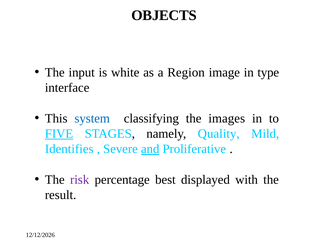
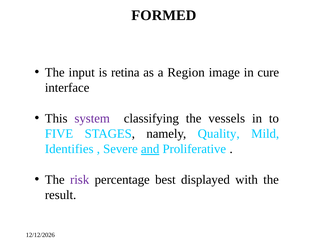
OBJECTS: OBJECTS -> FORMED
white: white -> retina
type: type -> cure
system colour: blue -> purple
images: images -> vessels
FIVE underline: present -> none
